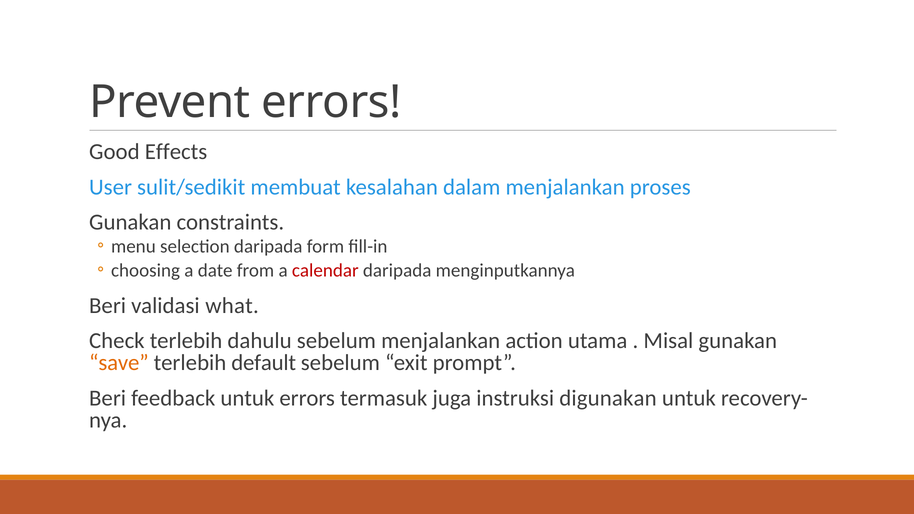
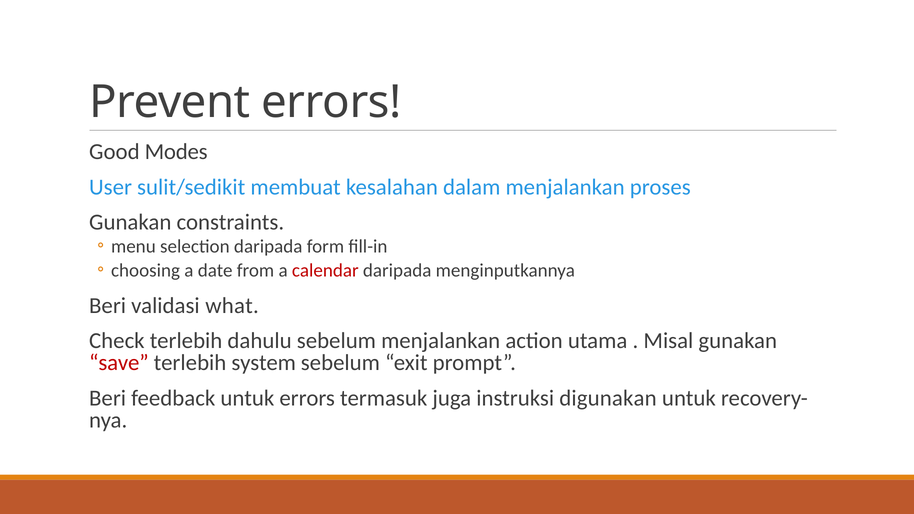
Effects: Effects -> Modes
save colour: orange -> red
default: default -> system
